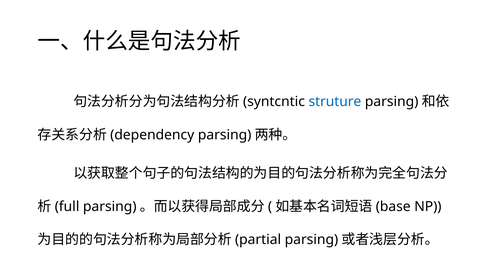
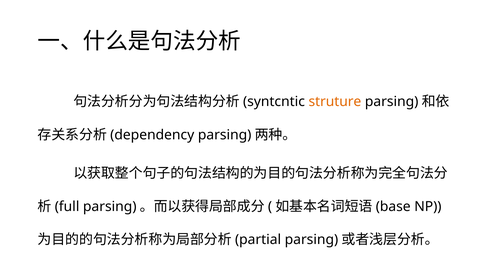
struture colour: blue -> orange
